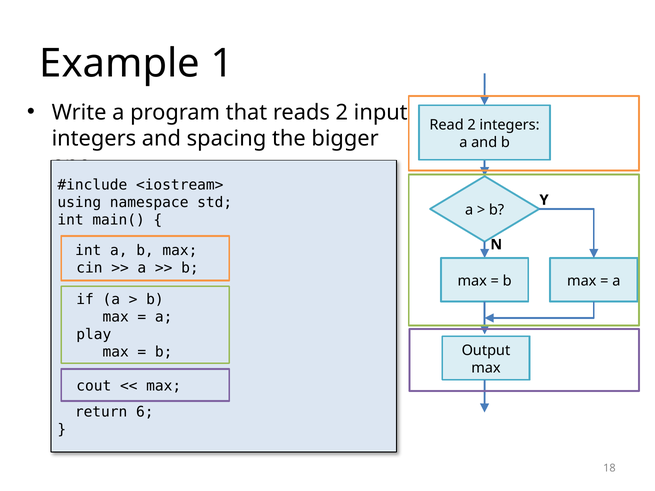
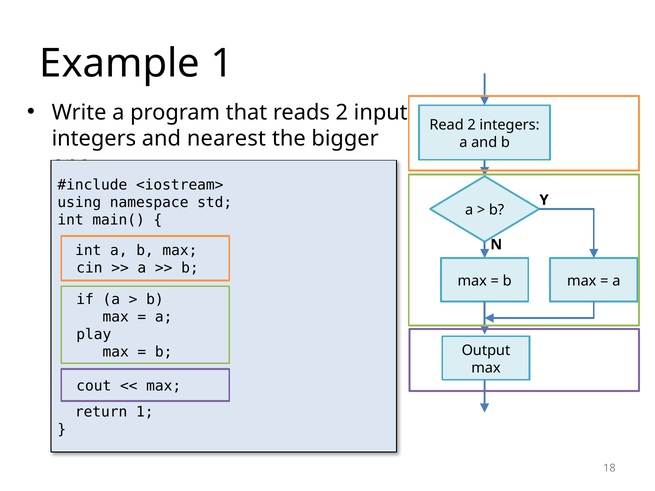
spacing: spacing -> nearest
return 6: 6 -> 1
